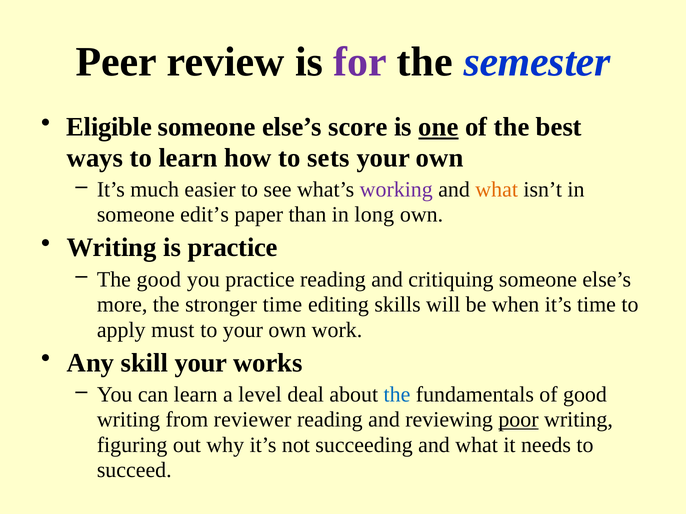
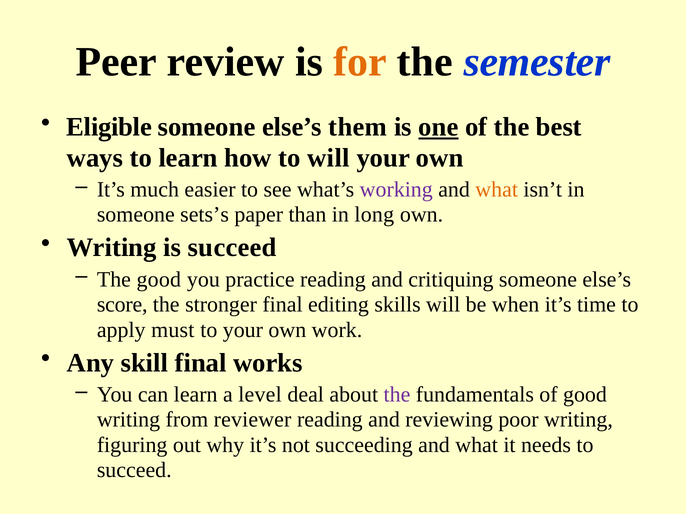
for colour: purple -> orange
score: score -> them
to sets: sets -> will
edit’s: edit’s -> sets’s
is practice: practice -> succeed
more: more -> score
stronger time: time -> final
skill your: your -> final
the at (397, 395) colour: blue -> purple
poor underline: present -> none
